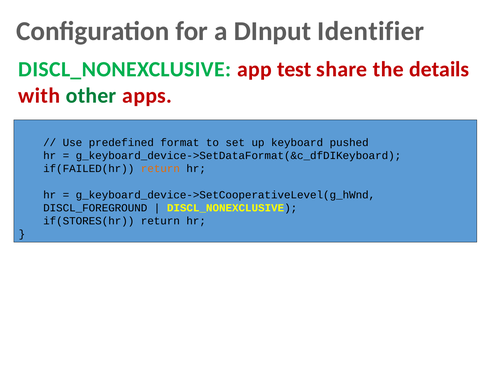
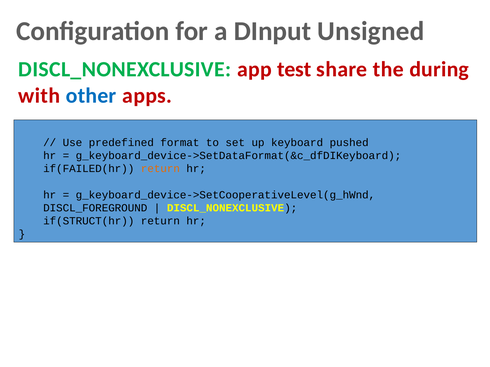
Identifier: Identifier -> Unsigned
details: details -> during
other colour: green -> blue
if(STORES(hr: if(STORES(hr -> if(STRUCT(hr
